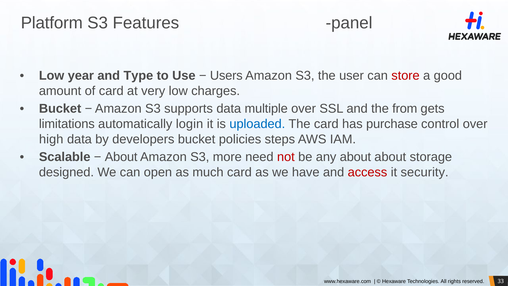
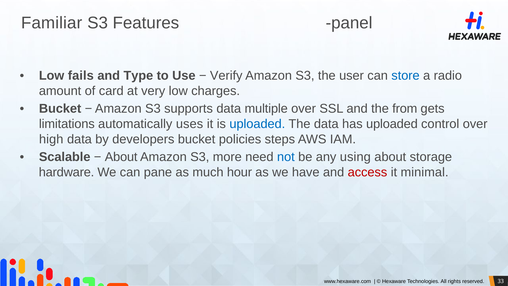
Platform: Platform -> Familiar
year: year -> fails
Users: Users -> Verify
store colour: red -> blue
good: good -> radio
login: login -> uses
The card: card -> data
has purchase: purchase -> uploaded
not colour: red -> blue
any about: about -> using
designed: designed -> hardware
open: open -> pane
much card: card -> hour
security: security -> minimal
